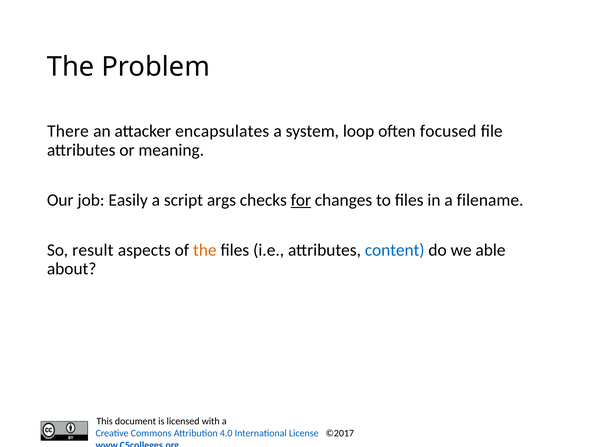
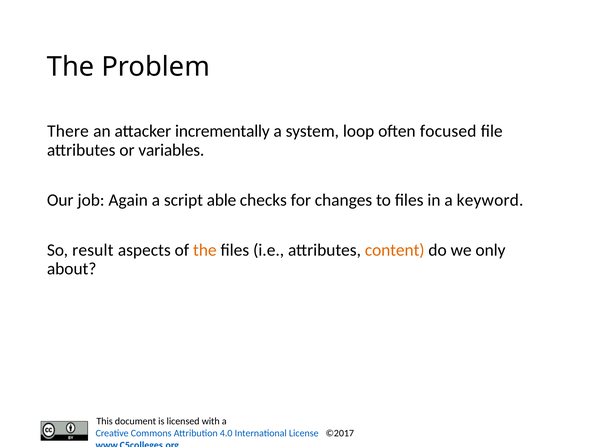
encapsulates: encapsulates -> incrementally
meaning: meaning -> variables
Easily: Easily -> Again
args: args -> able
for underline: present -> none
filename: filename -> keyword
content colour: blue -> orange
able: able -> only
